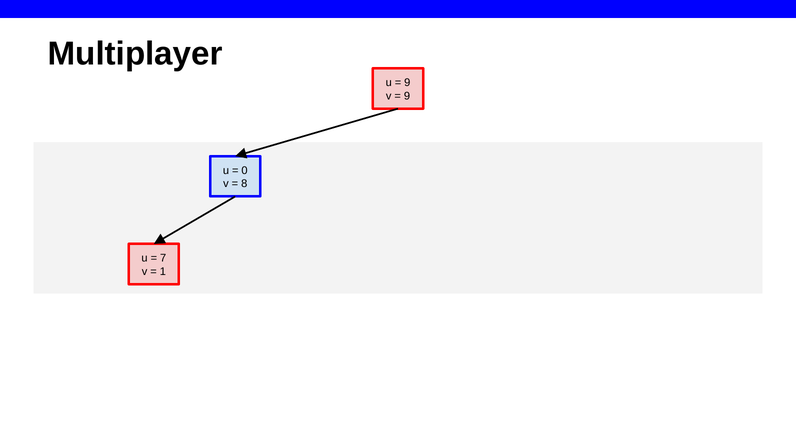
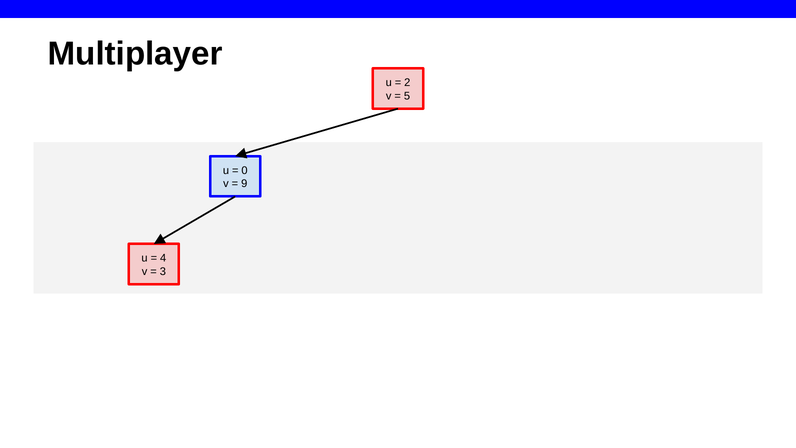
9 at (407, 83): 9 -> 2
9 at (407, 96): 9 -> 5
8: 8 -> 9
7: 7 -> 4
1: 1 -> 3
